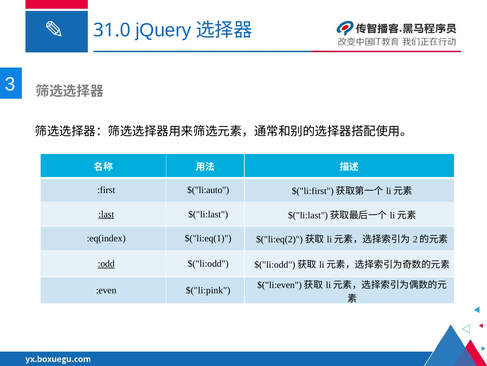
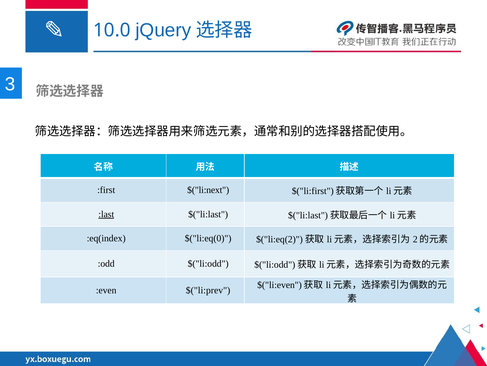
31.0: 31.0 -> 10.0
$("li:auto: $("li:auto -> $("li:next
$("li:eq(1: $("li:eq(1 -> $("li:eq(0
:odd underline: present -> none
$("li:pink: $("li:pink -> $("li:prev
